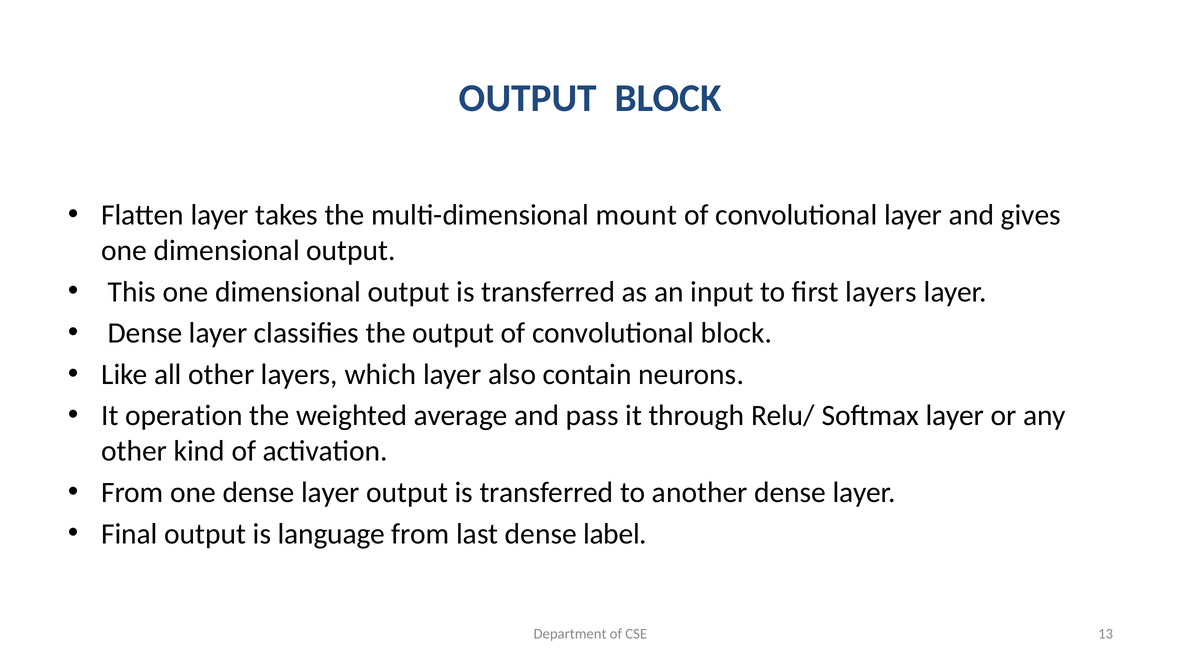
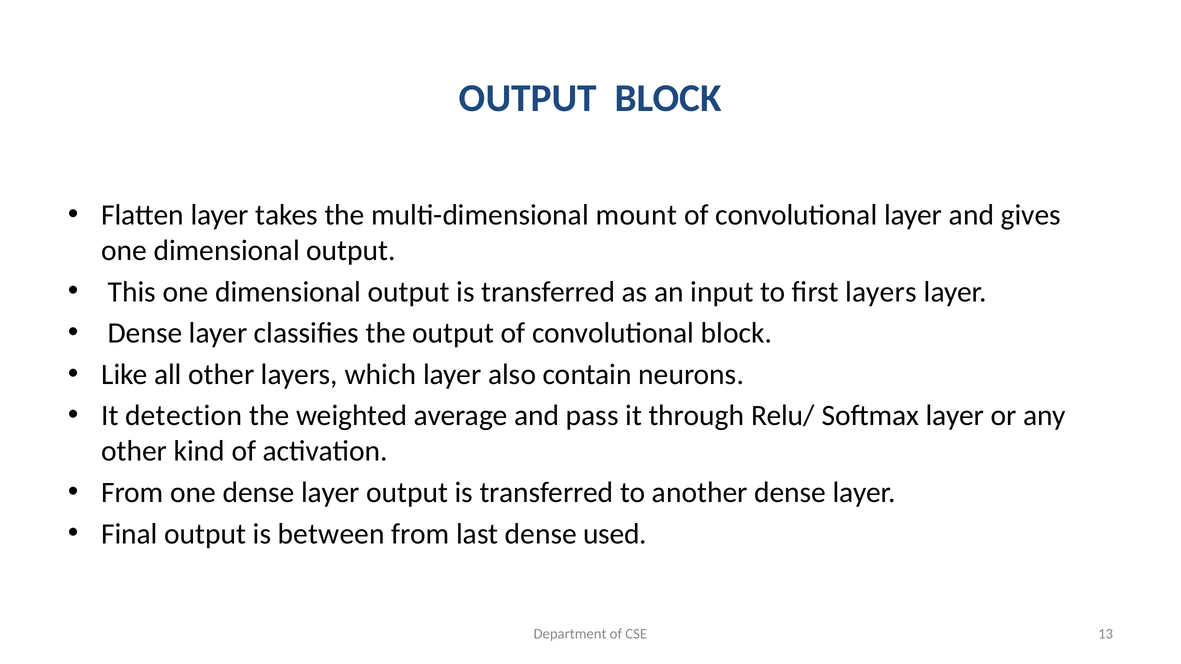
operation: operation -> detection
language: language -> between
label: label -> used
